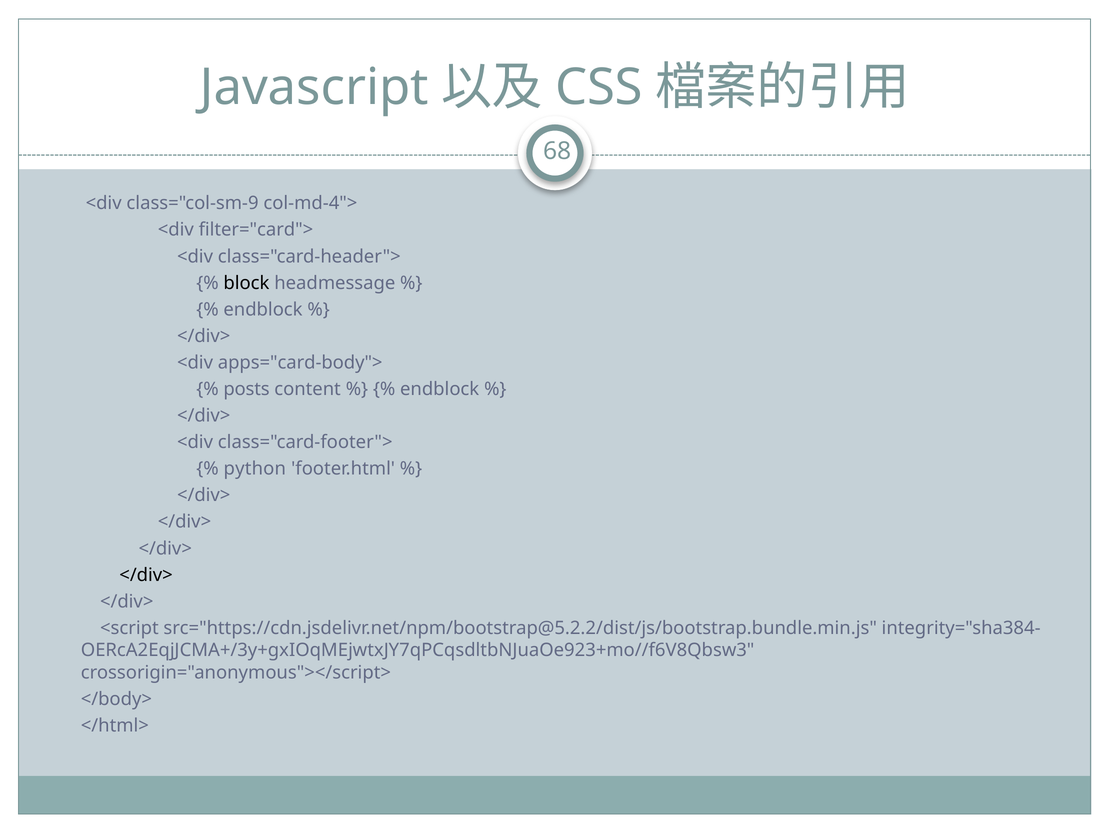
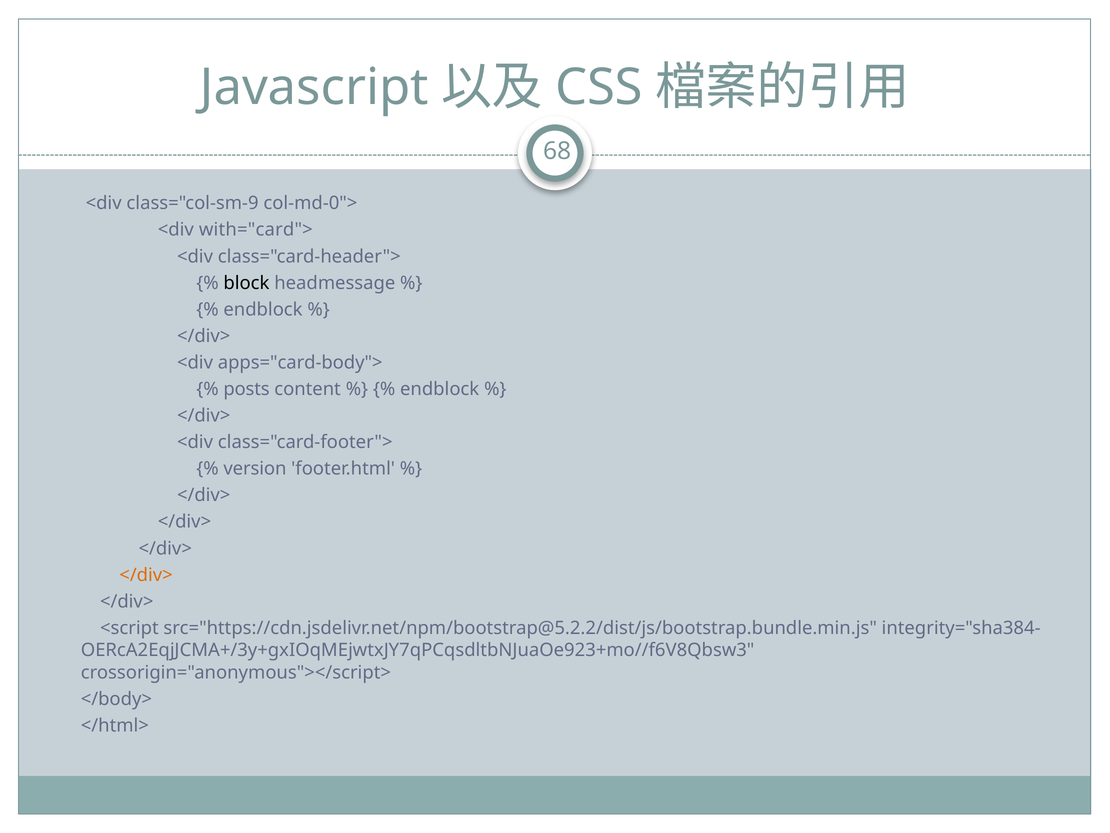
col-md-4">: col-md-4"> -> col-md-0">
filter="card">: filter="card"> -> with="card">
python: python -> version
</div> at (146, 575) colour: black -> orange
